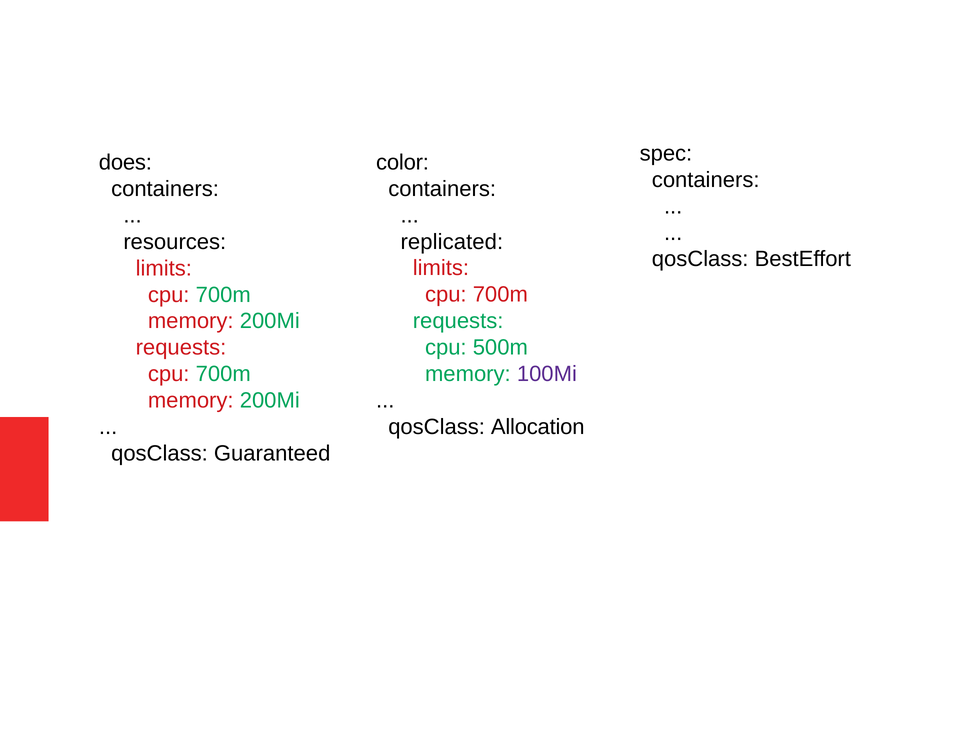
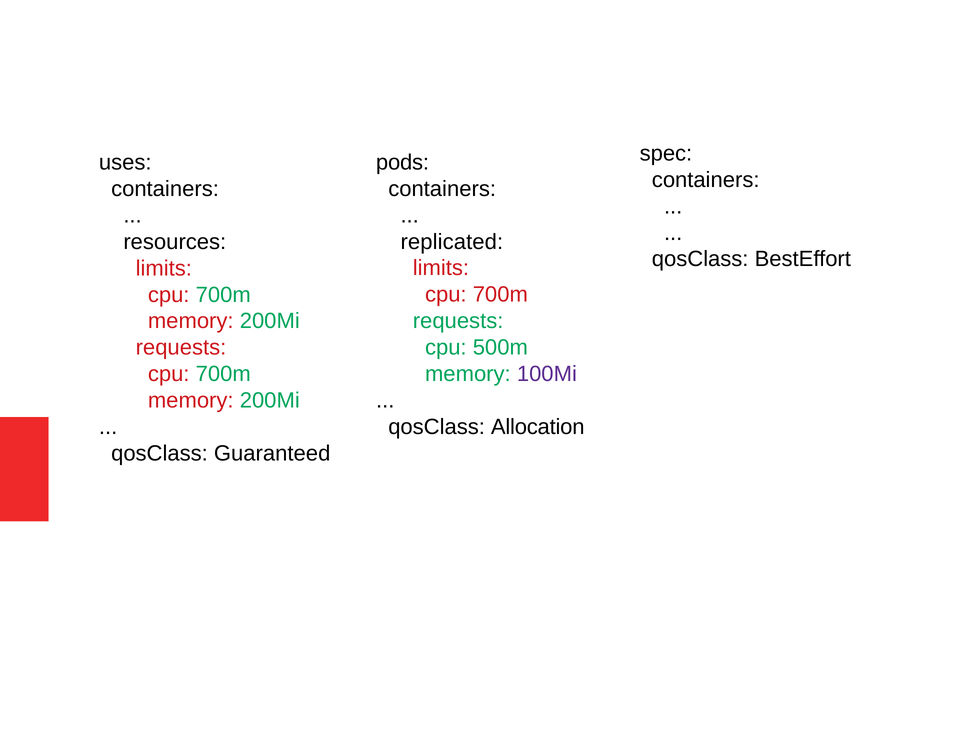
color: color -> pods
does: does -> uses
